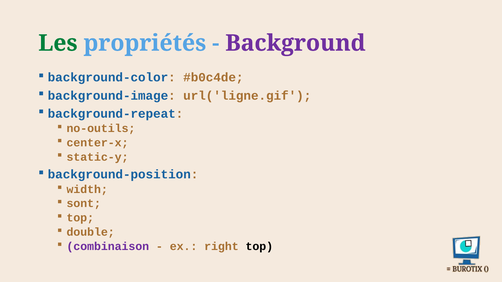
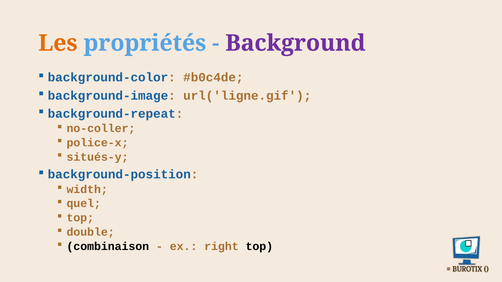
Les colour: green -> orange
no-outils: no-outils -> no-coller
center-x: center-x -> police-x
static-y: static-y -> situés-y
sont: sont -> quel
combinaison colour: purple -> black
